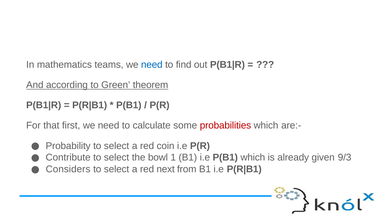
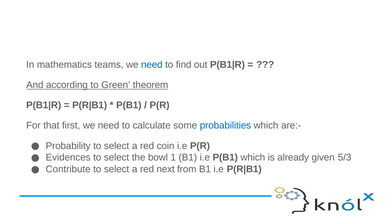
probabilities colour: red -> blue
Contribute: Contribute -> Evidences
9/3: 9/3 -> 5/3
Considers: Considers -> Contribute
